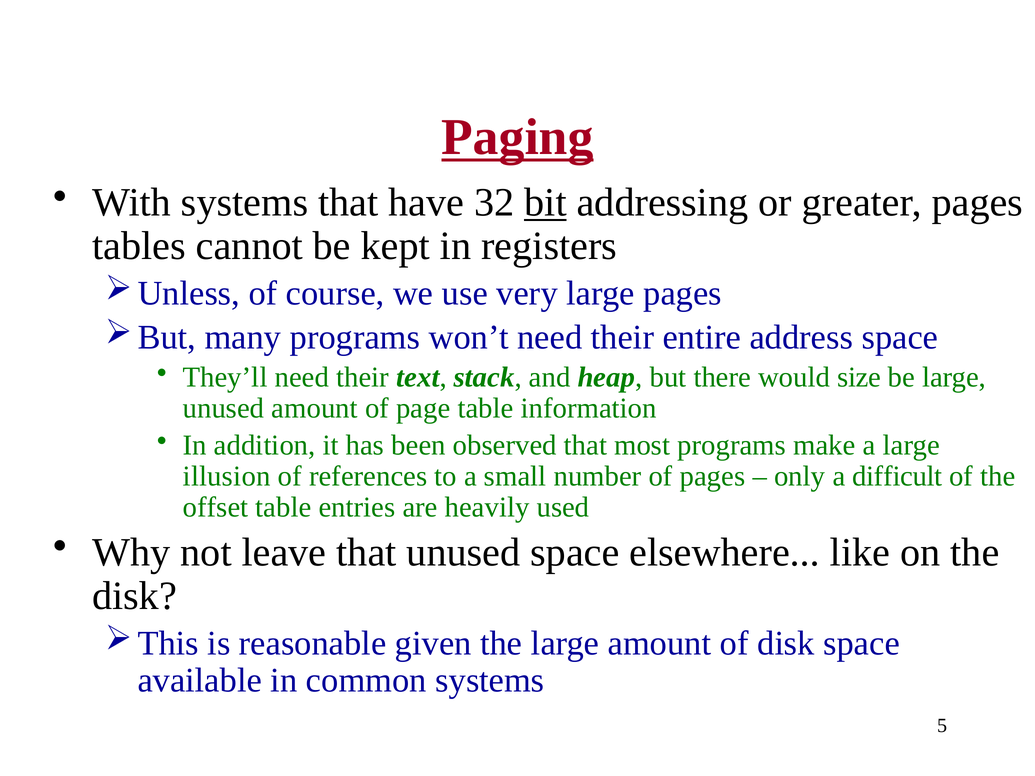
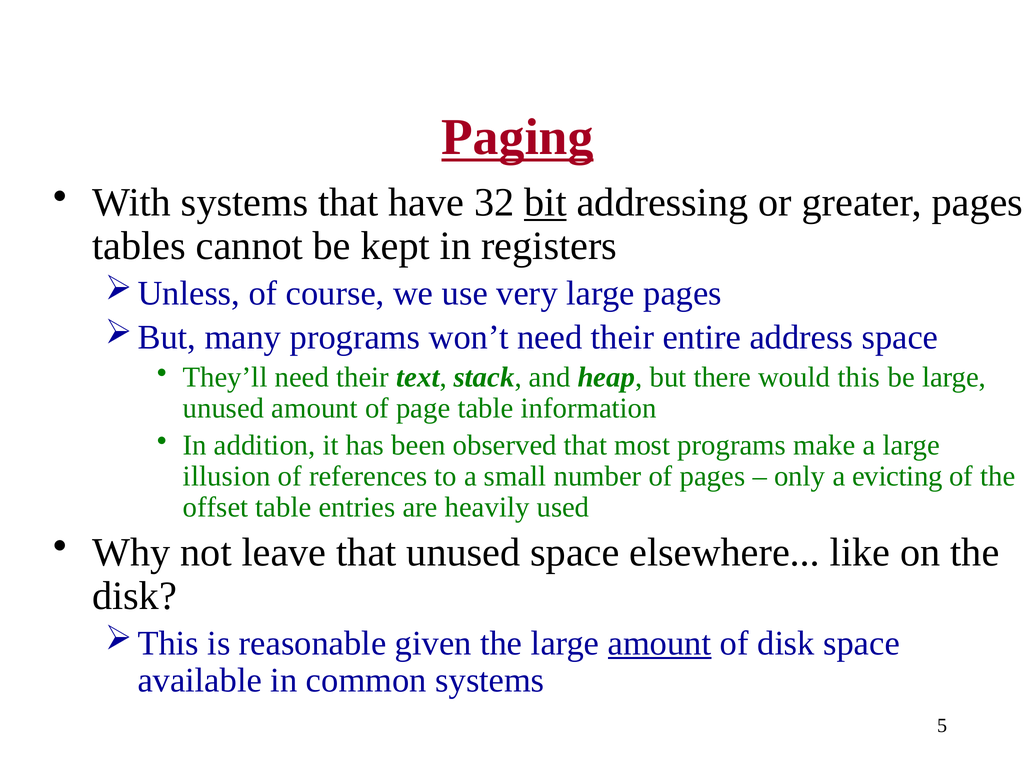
size: size -> this
difficult: difficult -> evicting
amount at (660, 644) underline: none -> present
